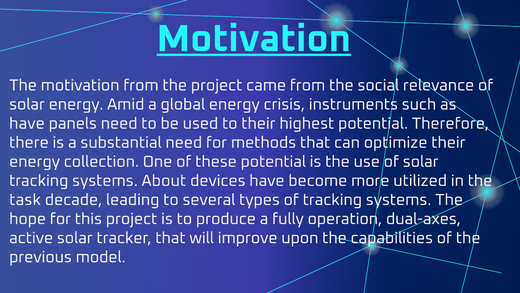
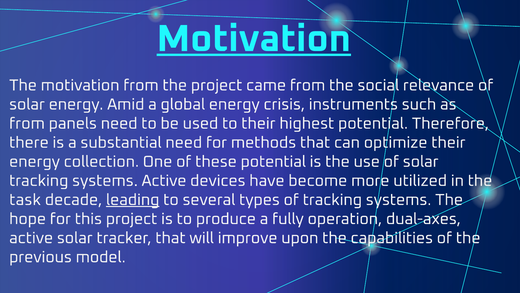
have at (27, 123): have -> from
systems About: About -> Active
leading underline: none -> present
